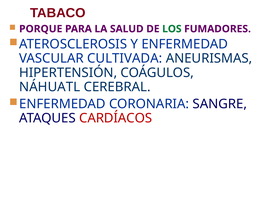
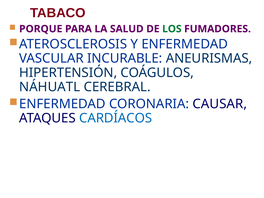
CULTIVADA: CULTIVADA -> INCURABLE
SANGRE: SANGRE -> CAUSAR
CARDÍACOS colour: red -> blue
